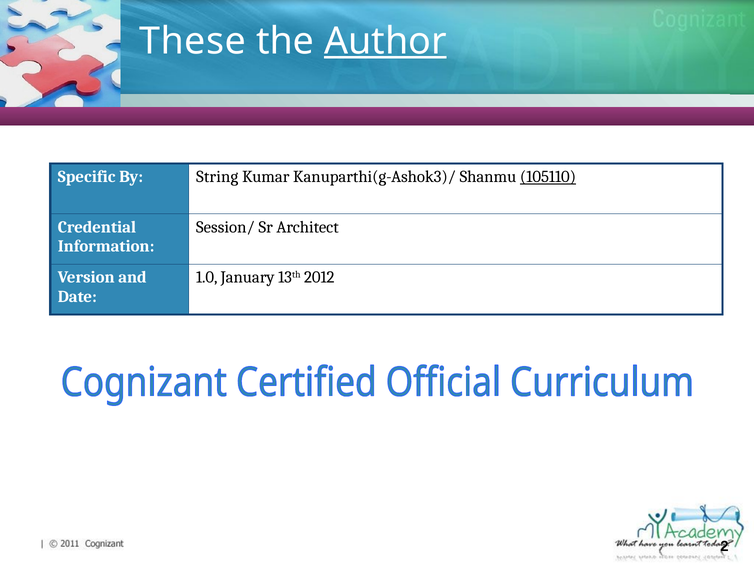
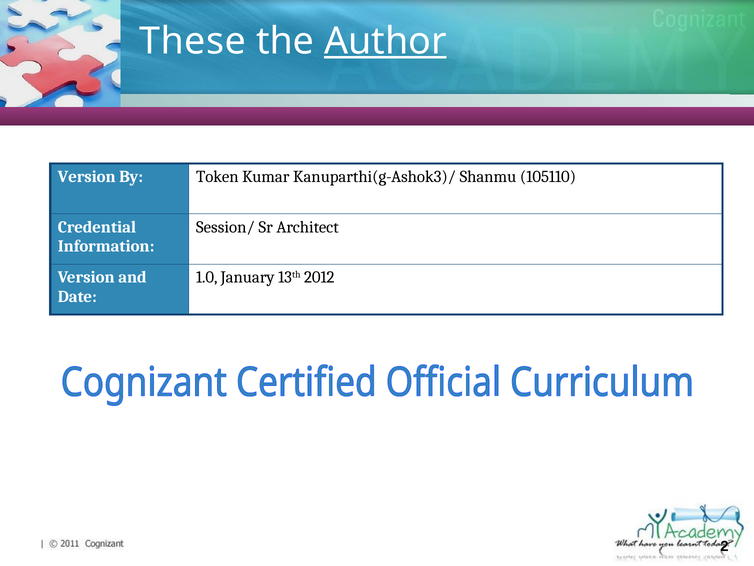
Specific at (87, 177): Specific -> Version
String: String -> Token
105110 underline: present -> none
